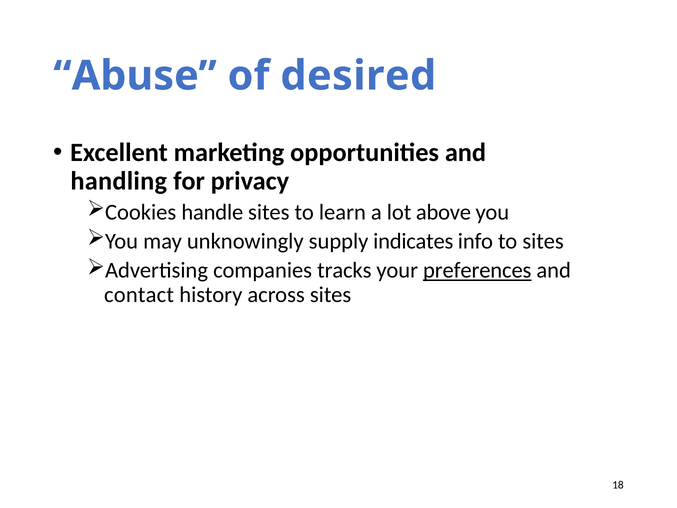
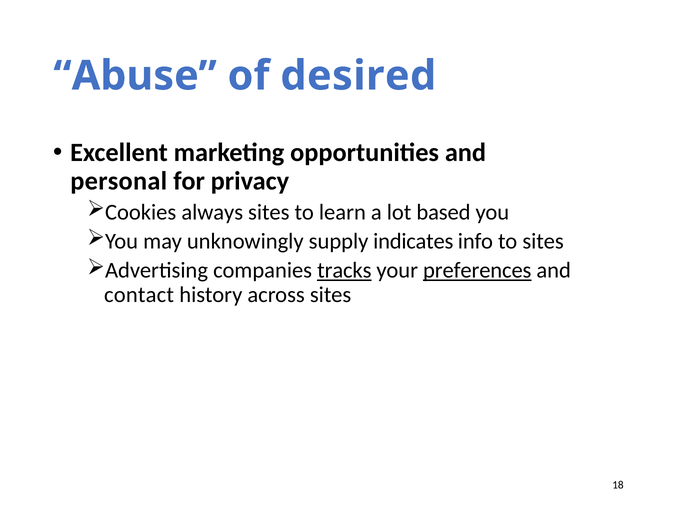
handling: handling -> personal
handle: handle -> always
above: above -> based
tracks underline: none -> present
